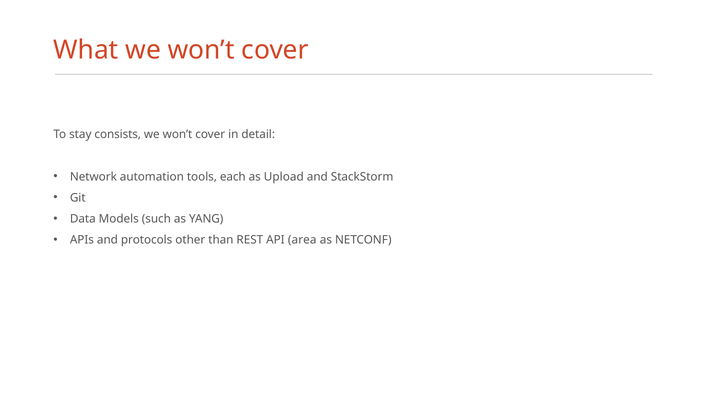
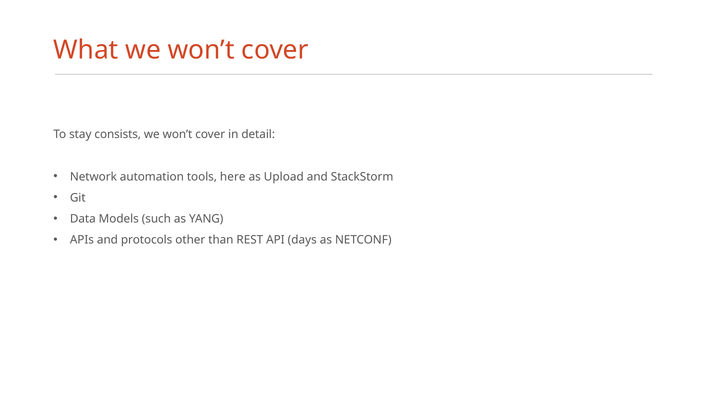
each: each -> here
area: area -> days
